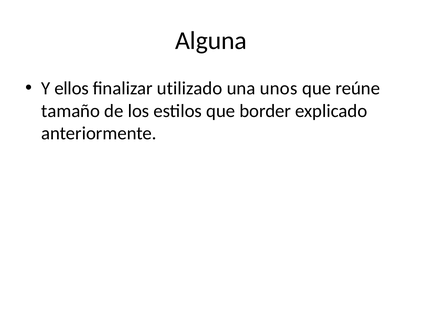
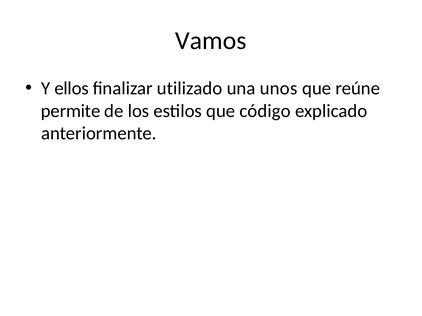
Alguna: Alguna -> Vamos
tamaño: tamaño -> permite
border: border -> código
